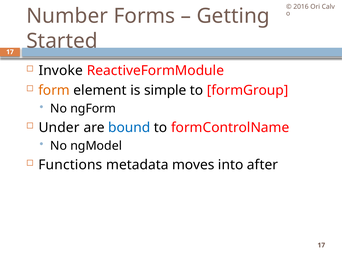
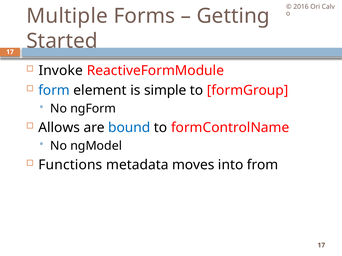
Number: Number -> Multiple
form colour: orange -> blue
Under: Under -> Allows
after: after -> from
